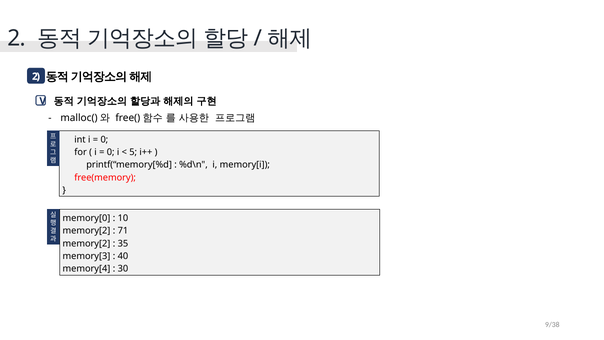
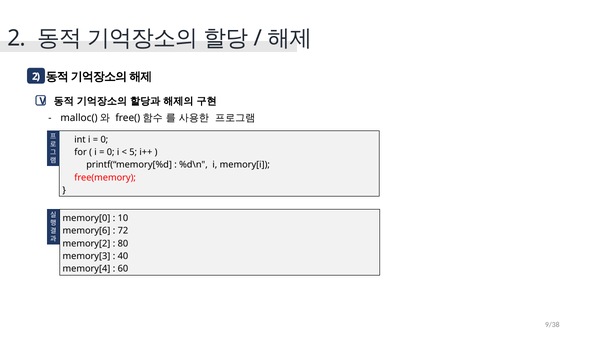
memory[2 at (86, 231): memory[2 -> memory[6
71: 71 -> 72
35: 35 -> 80
30: 30 -> 60
